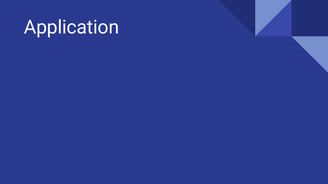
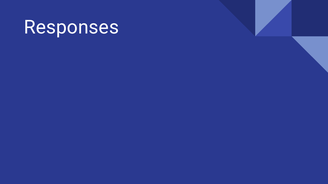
Application: Application -> Responses
